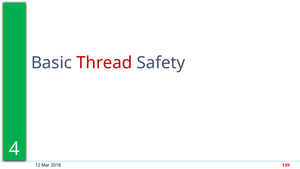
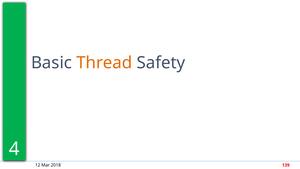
Thread colour: red -> orange
